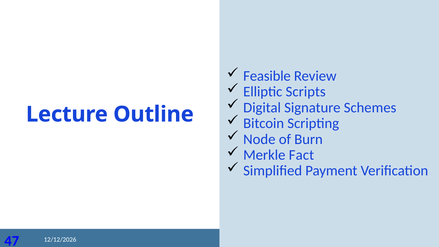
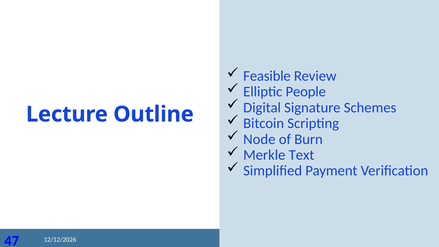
Scripts: Scripts -> People
Fact: Fact -> Text
